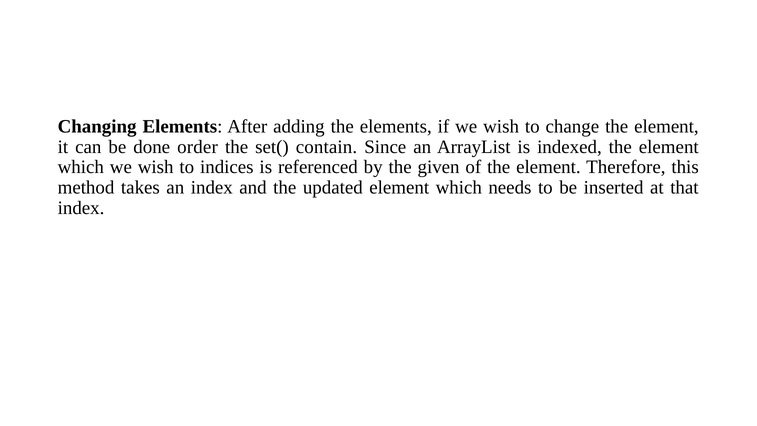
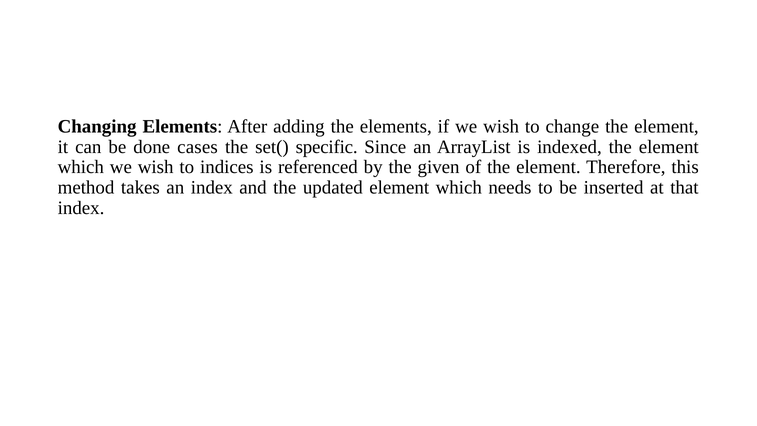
order: order -> cases
contain: contain -> specific
